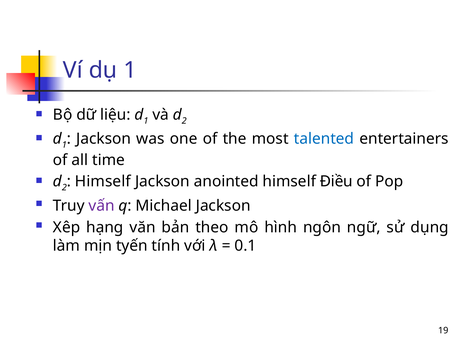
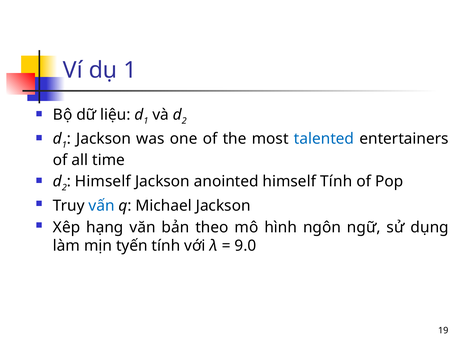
himself Điều: Điều -> Tính
vấn colour: purple -> blue
0.1: 0.1 -> 9.0
